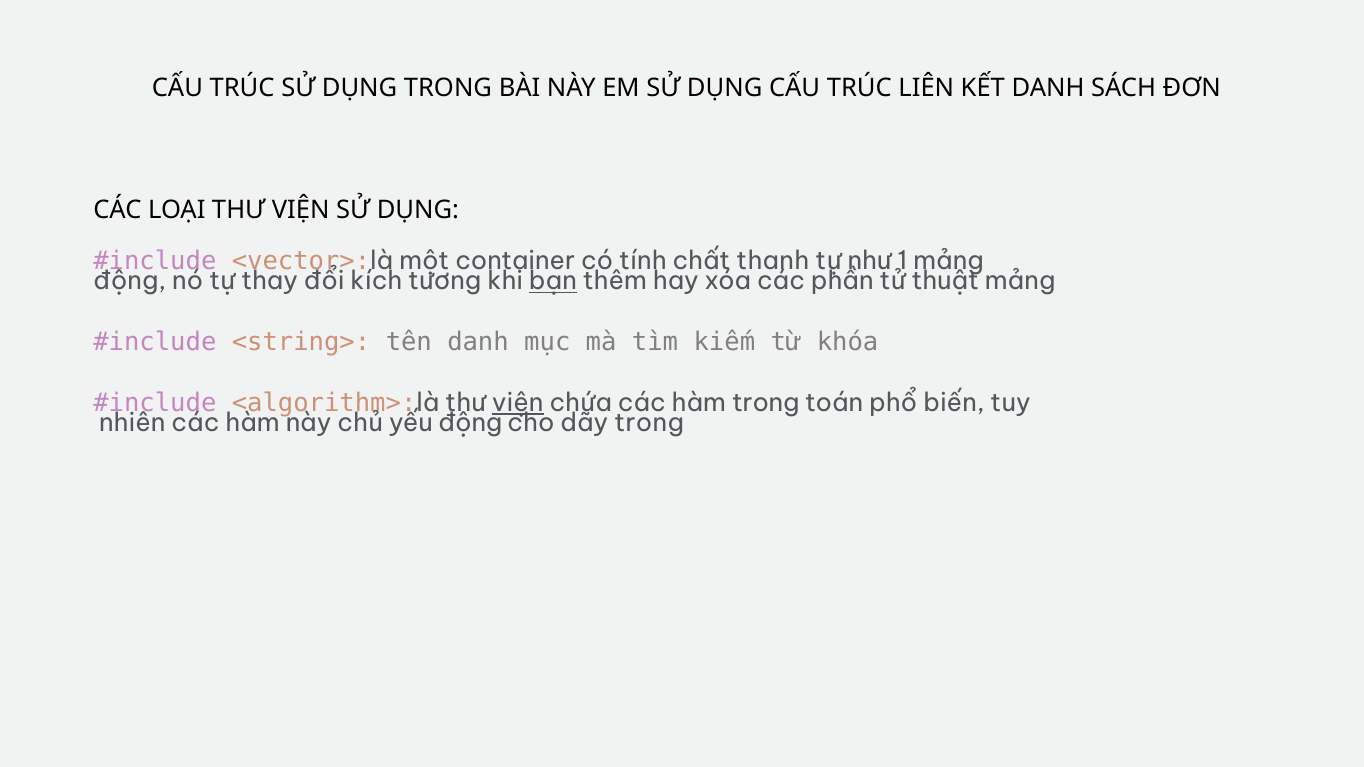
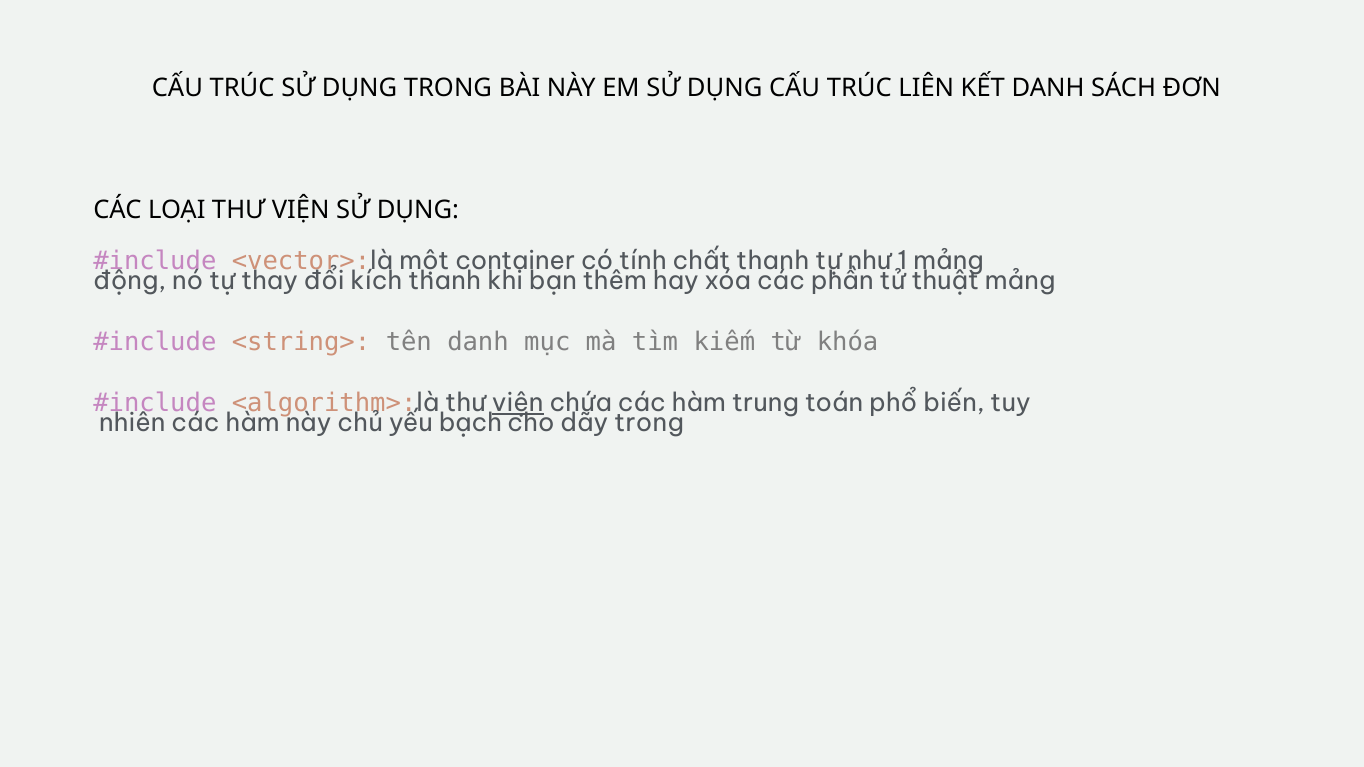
kích tương: tương -> thanh
bạn underline: present -> none
hàm trong: trong -> trung
yếu động: động -> bạch
